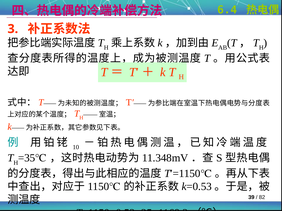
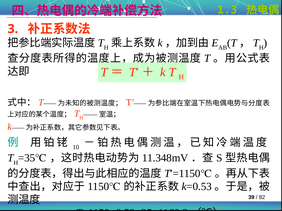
6.4: 6.4 -> 1.3
